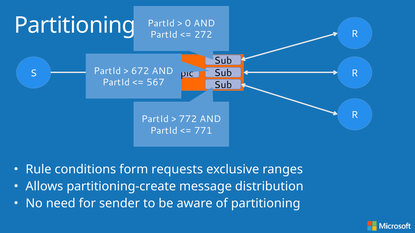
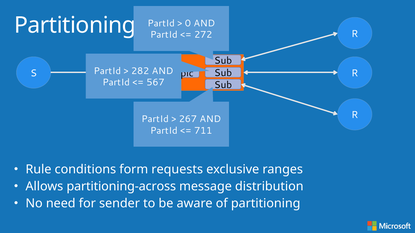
672: 672 -> 282
772: 772 -> 267
771: 771 -> 711
partitioning-create: partitioning-create -> partitioning-across
